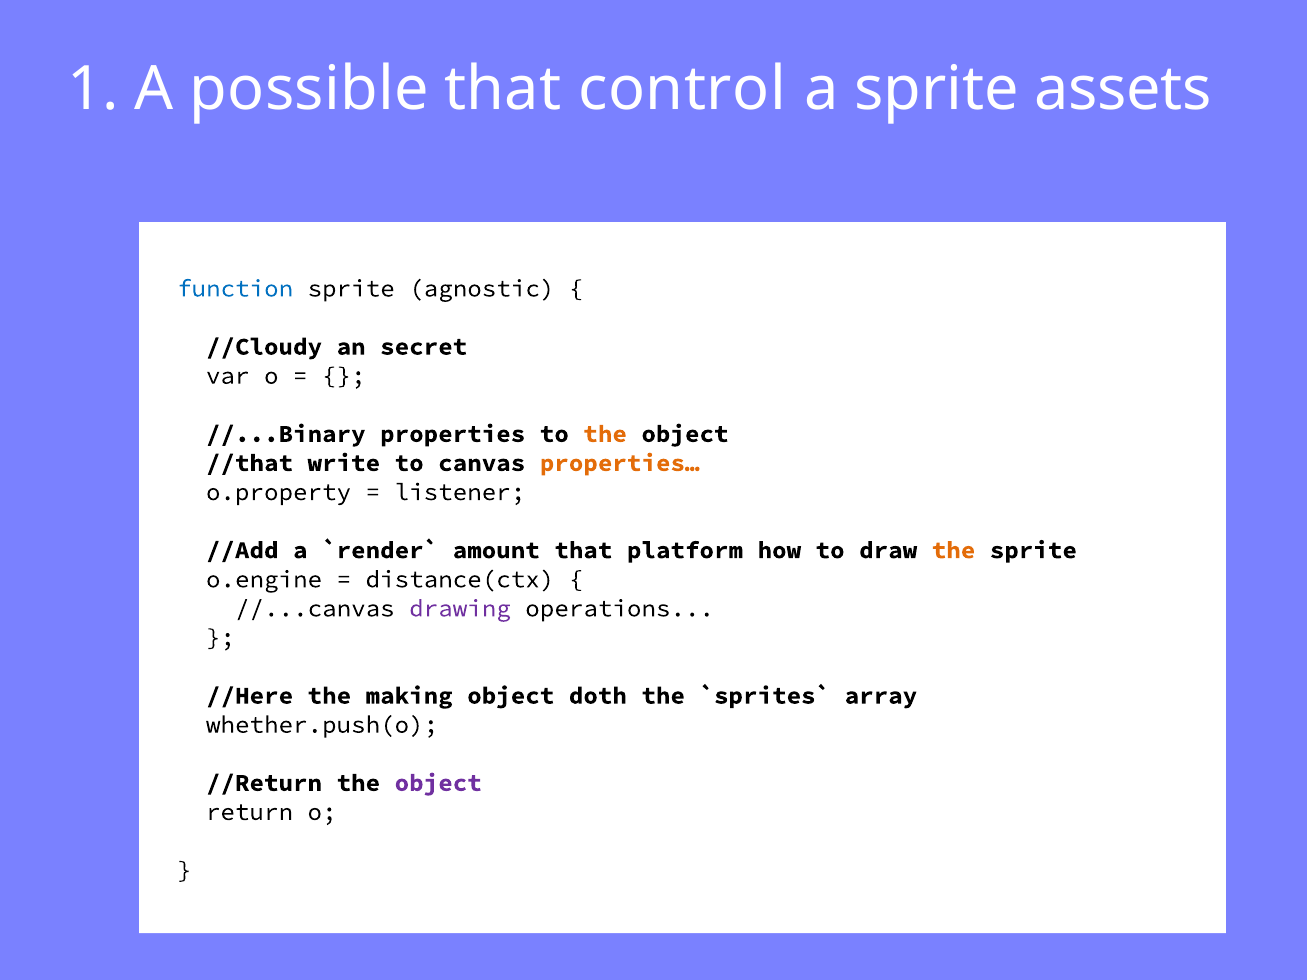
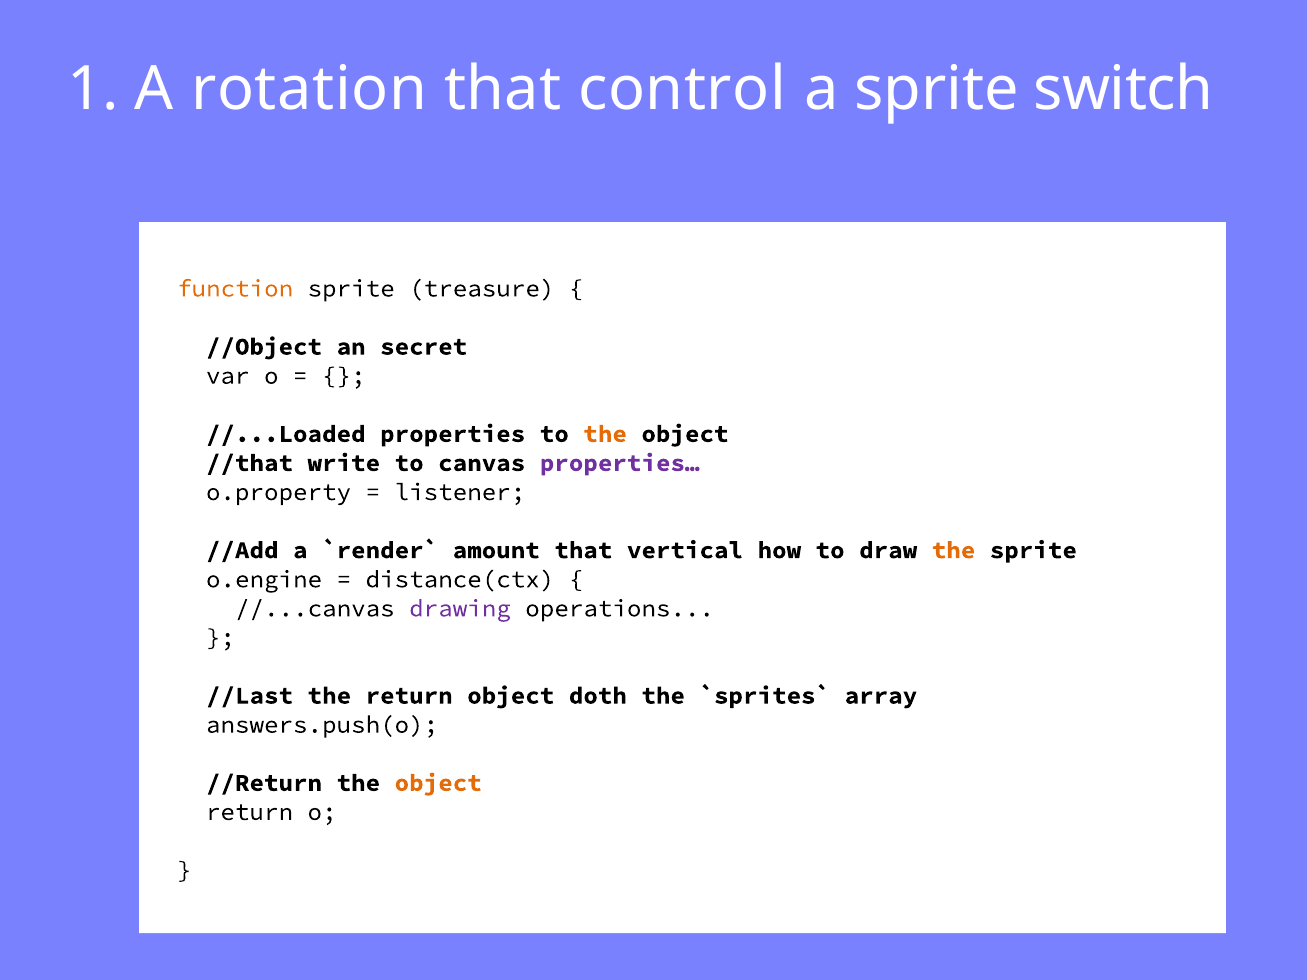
possible: possible -> rotation
assets: assets -> switch
function colour: blue -> orange
agnostic: agnostic -> treasure
//Cloudy: //Cloudy -> //Object
//...Binary: //...Binary -> //...Loaded
properties… colour: orange -> purple
platform: platform -> vertical
//Here: //Here -> //Last
the making: making -> return
whether.push(o: whether.push(o -> answers.push(o
object at (438, 783) colour: purple -> orange
